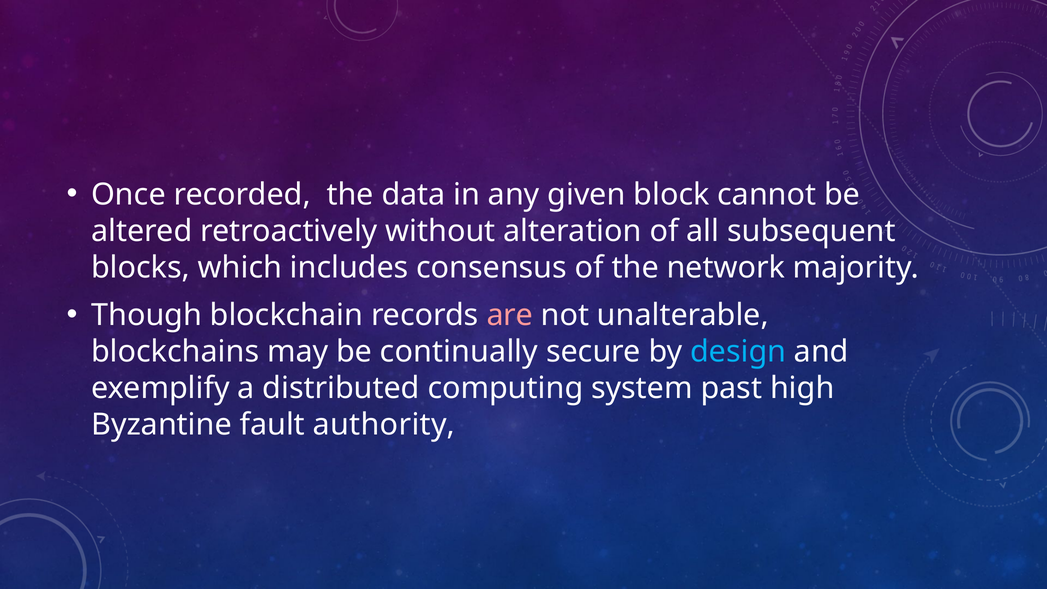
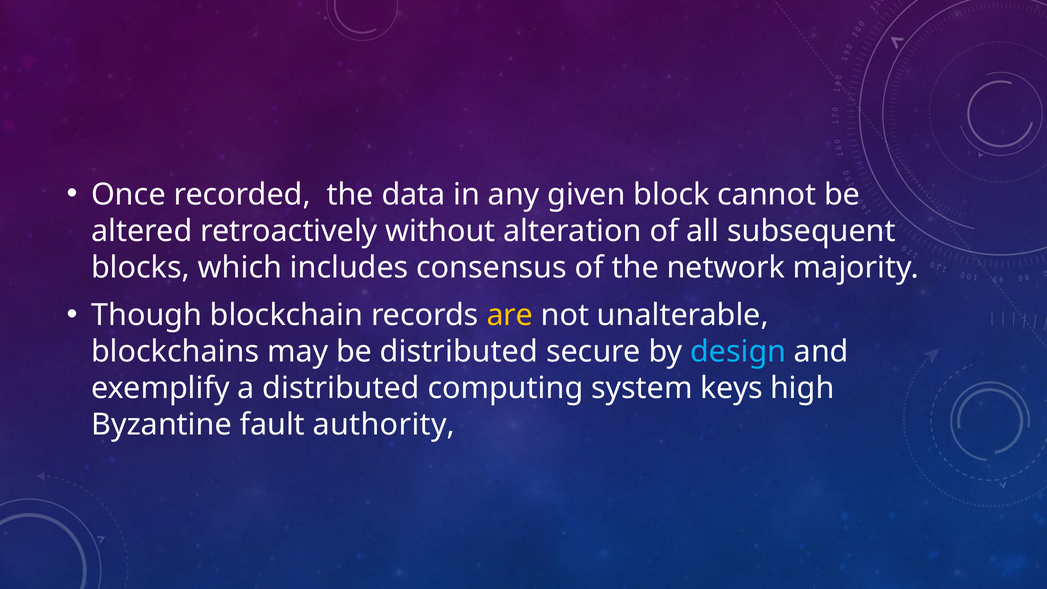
are colour: pink -> yellow
be continually: continually -> distributed
past: past -> keys
